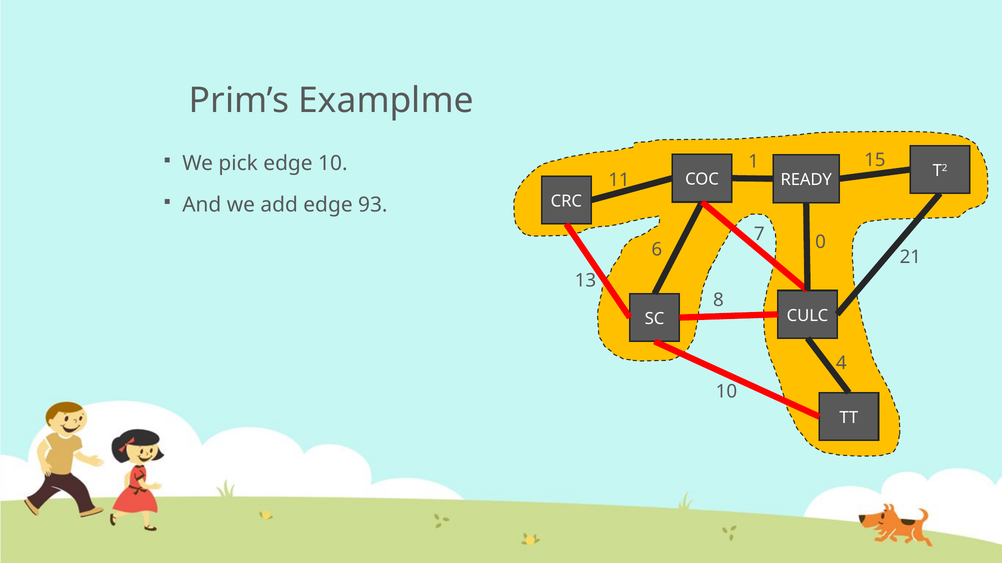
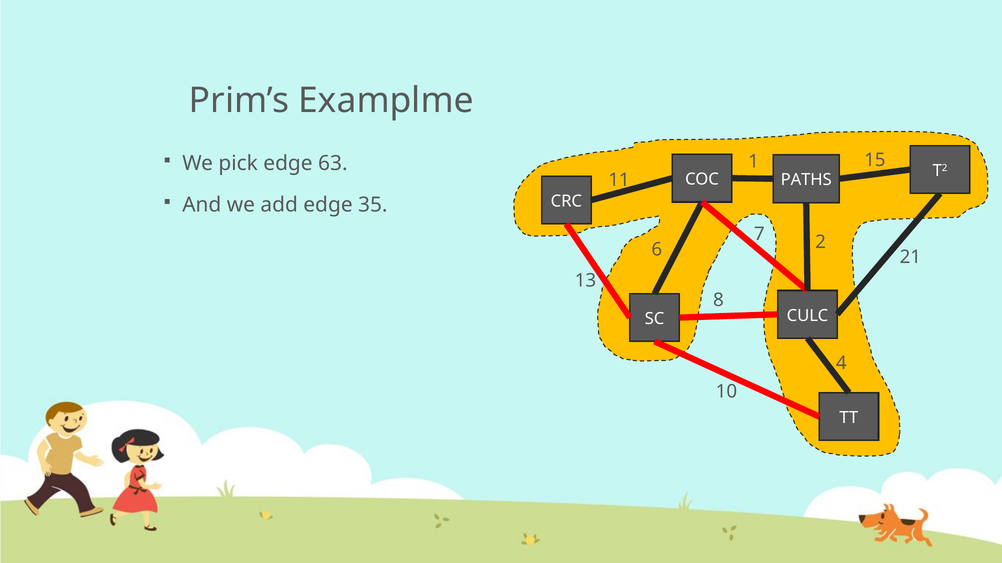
edge 10: 10 -> 63
READY: READY -> PATHS
93: 93 -> 35
0: 0 -> 2
